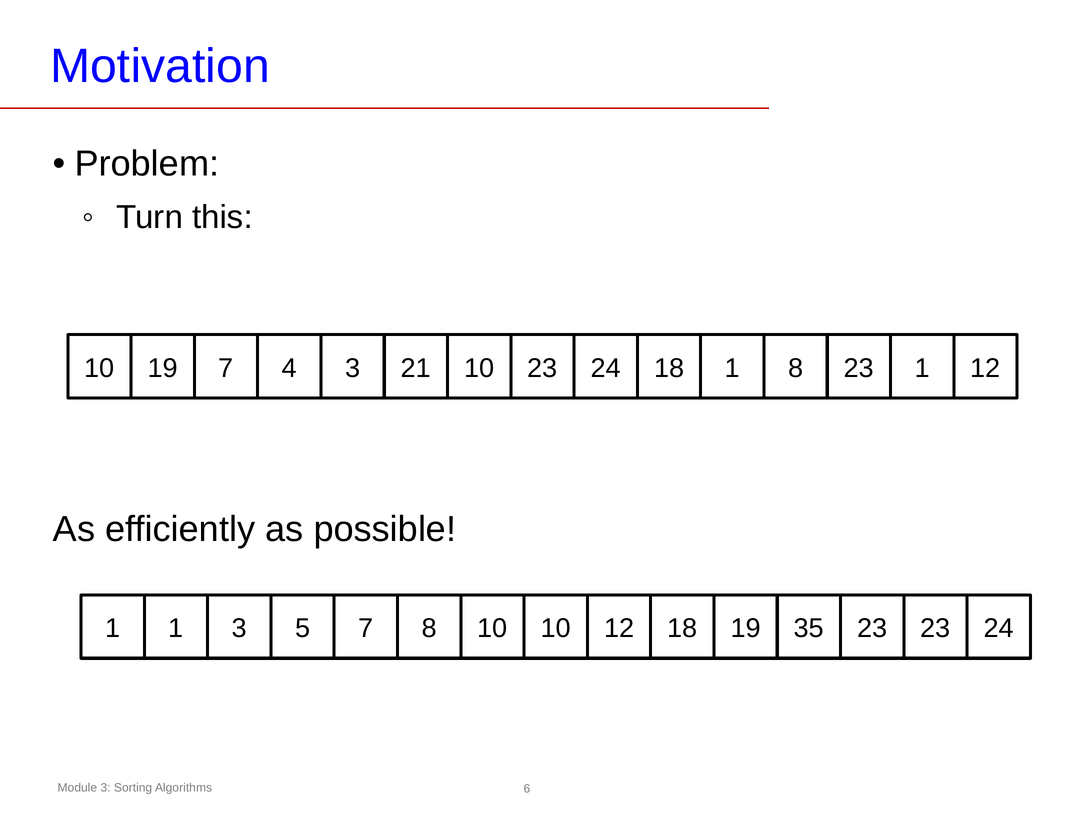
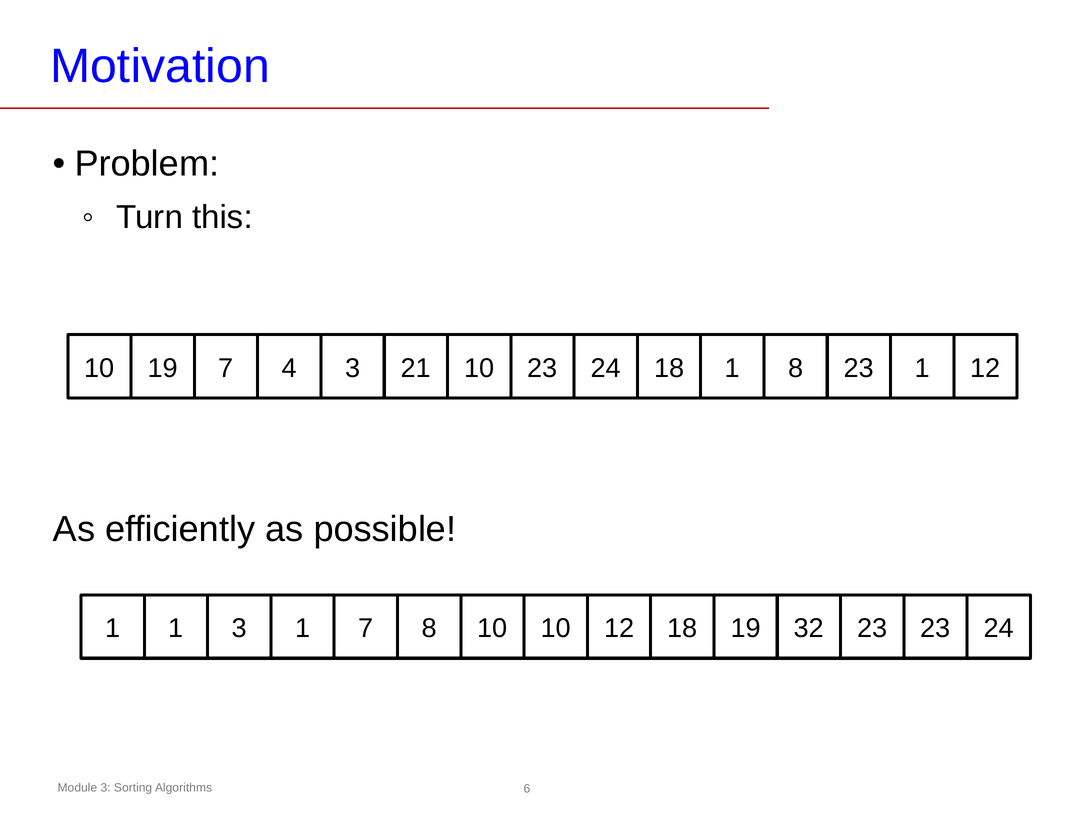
3 5: 5 -> 1
35: 35 -> 32
